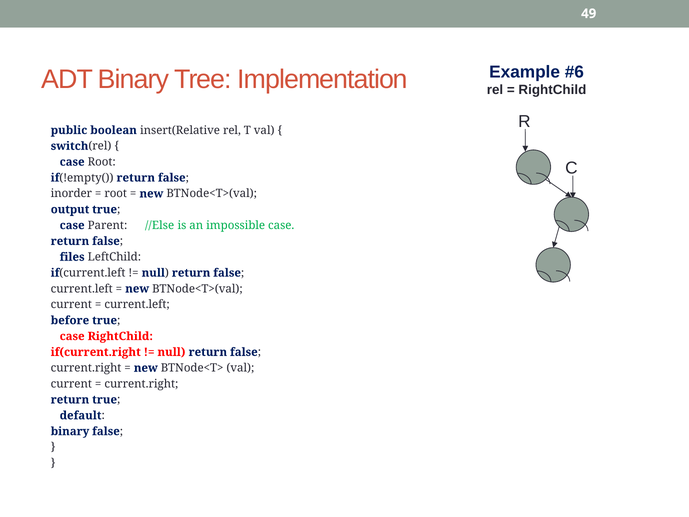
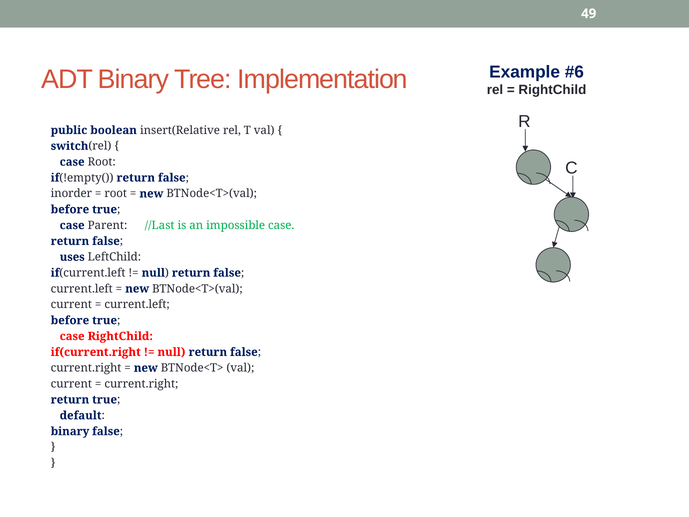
output at (70, 209): output -> before
//Else: //Else -> //Last
files: files -> uses
